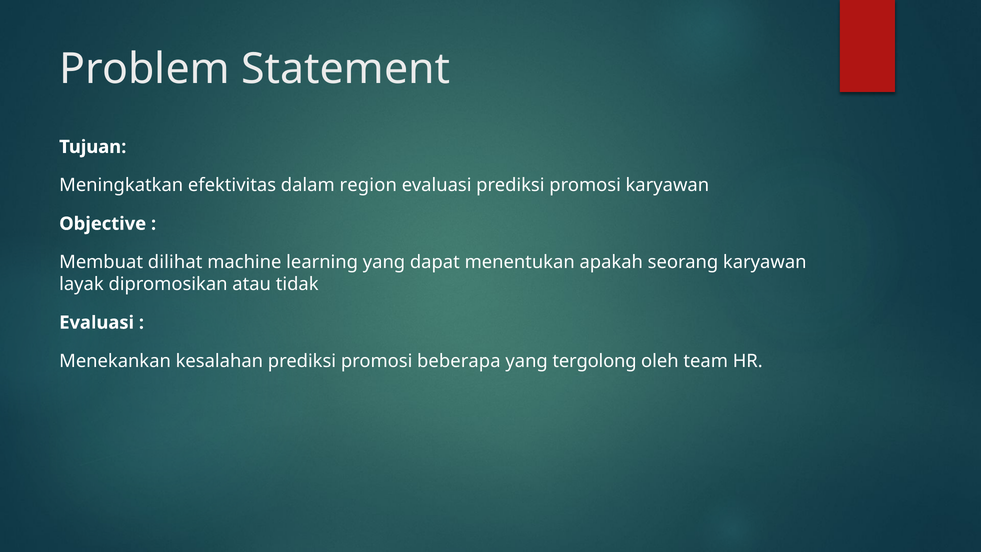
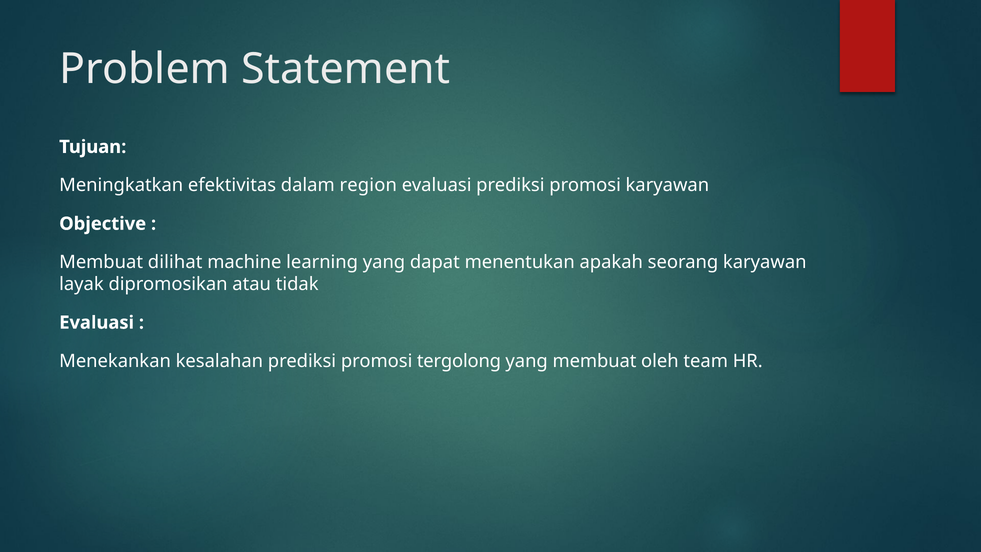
beberapa: beberapa -> tergolong
yang tergolong: tergolong -> membuat
